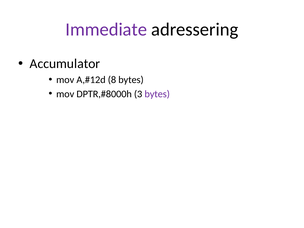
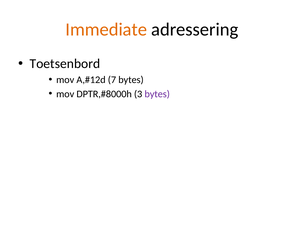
Immediate colour: purple -> orange
Accumulator: Accumulator -> Toetsenbord
8: 8 -> 7
